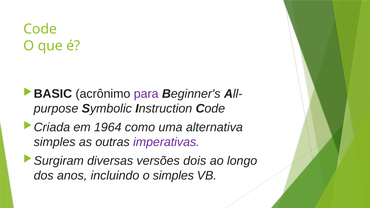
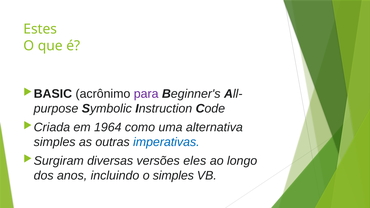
Code at (40, 29): Code -> Estes
imperativas colour: purple -> blue
dois: dois -> eles
